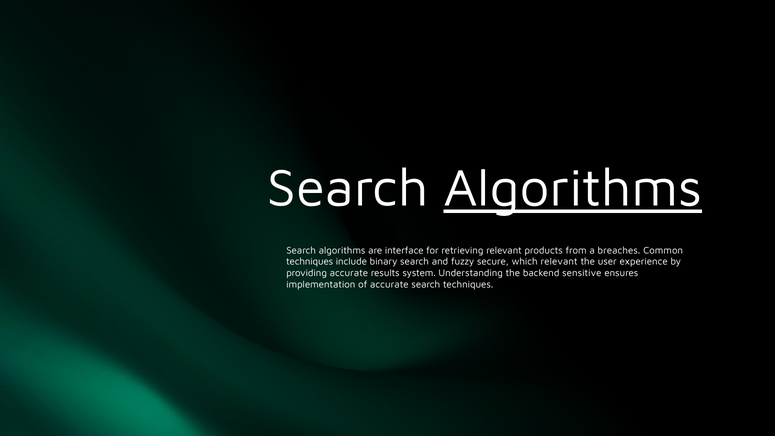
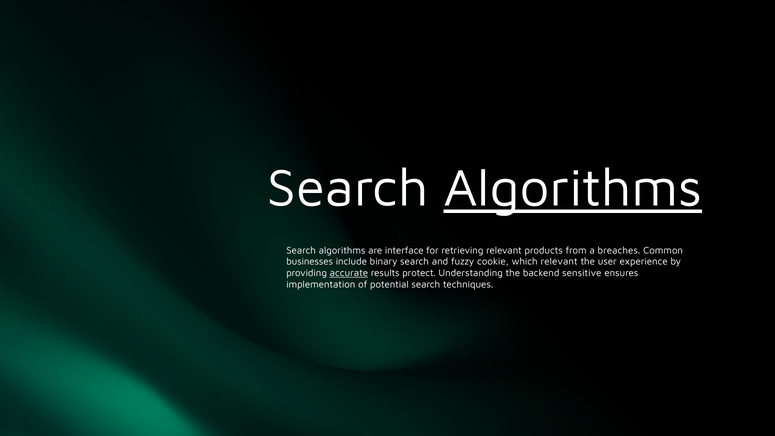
techniques at (310, 262): techniques -> businesses
secure: secure -> cookie
accurate at (349, 273) underline: none -> present
system: system -> protect
of accurate: accurate -> potential
